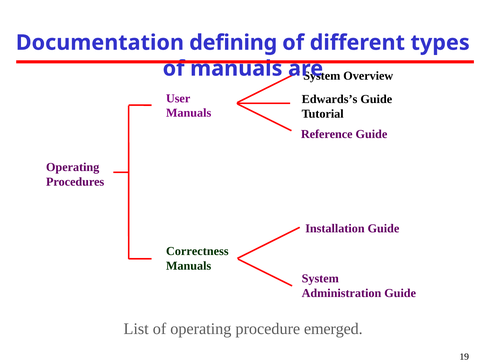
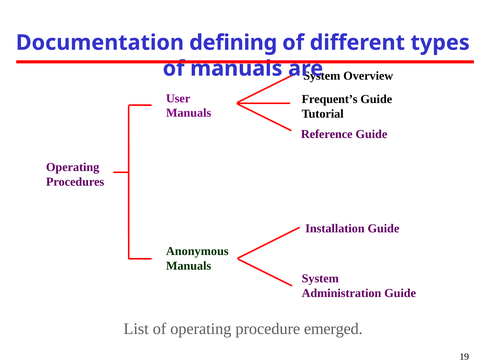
Edwards’s: Edwards’s -> Frequent’s
Correctness: Correctness -> Anonymous
